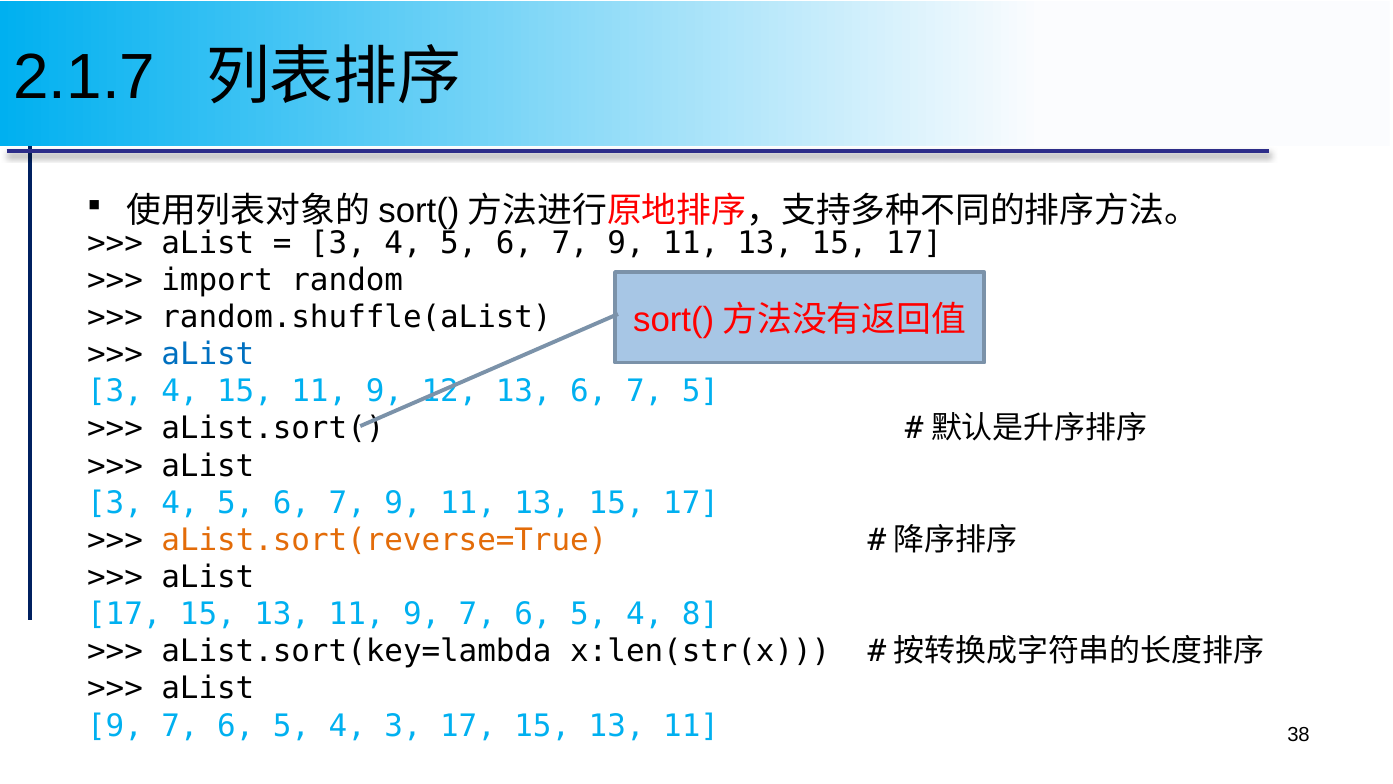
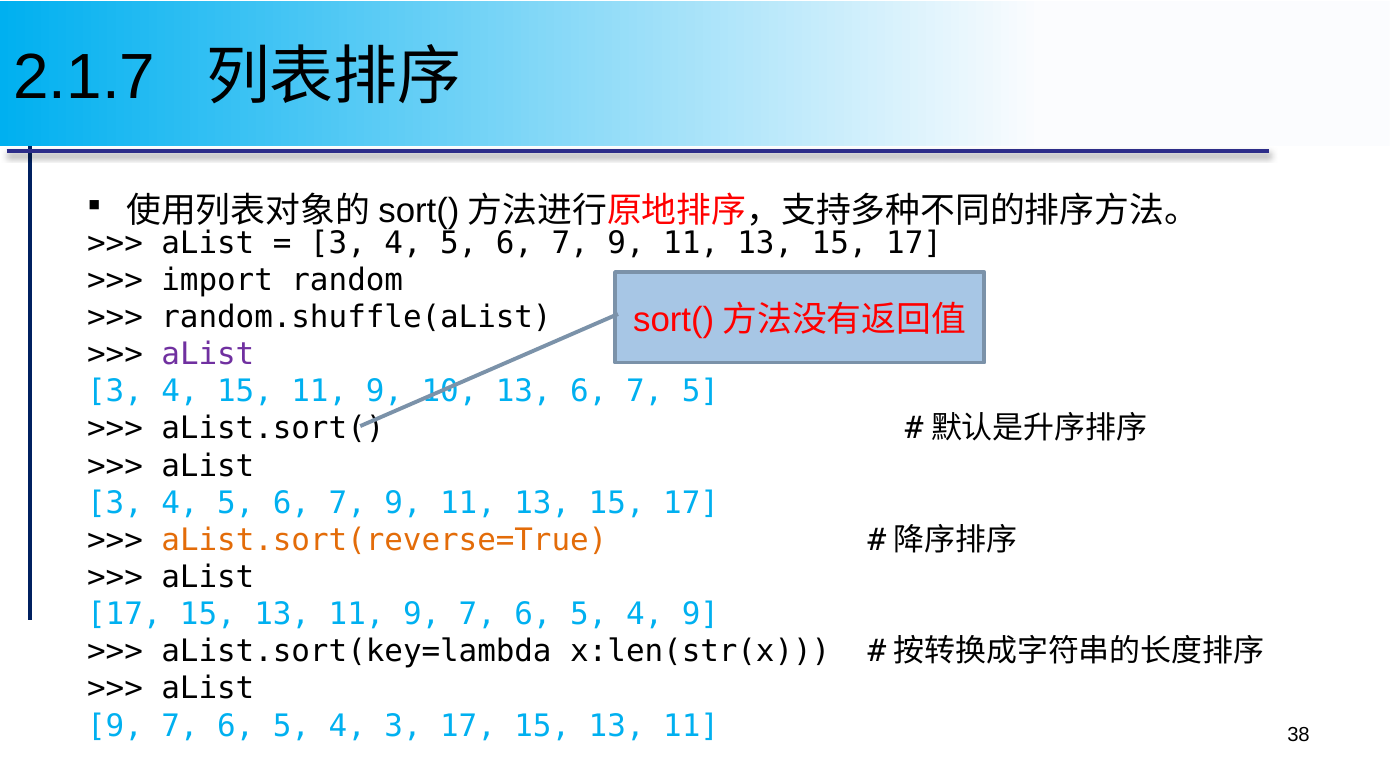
aList at (208, 354) colour: blue -> purple
12: 12 -> 10
4 8: 8 -> 9
